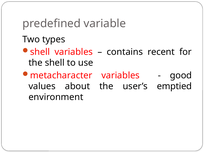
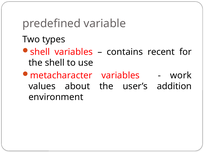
good: good -> work
emptied: emptied -> addition
